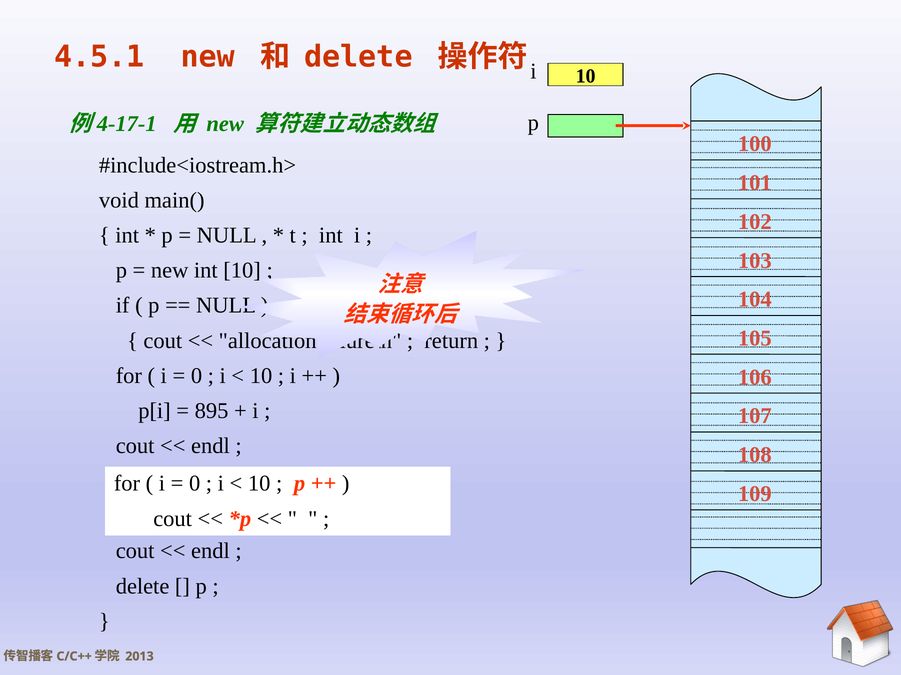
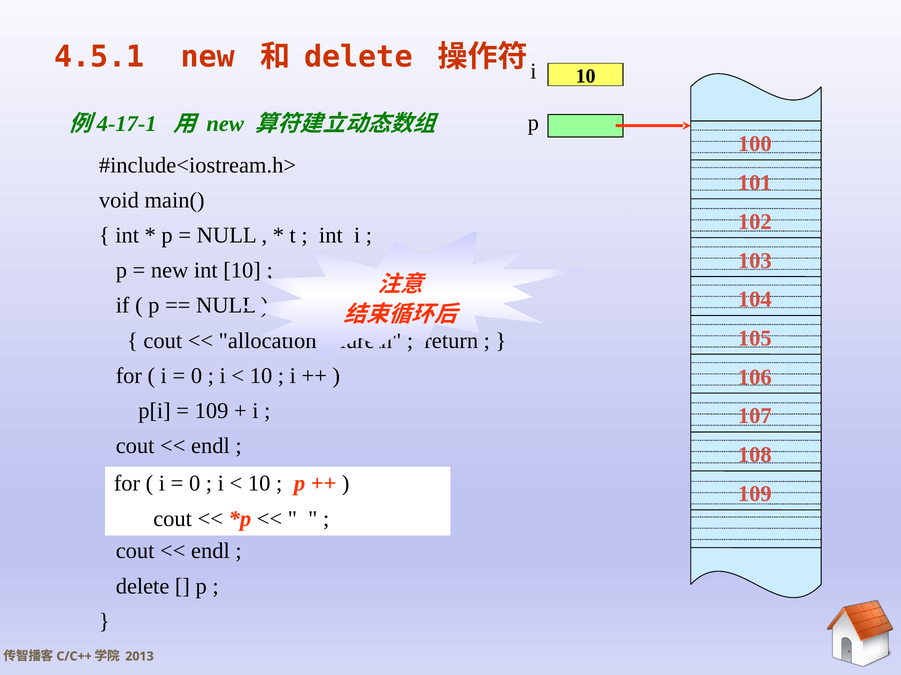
895 at (212, 411): 895 -> 109
